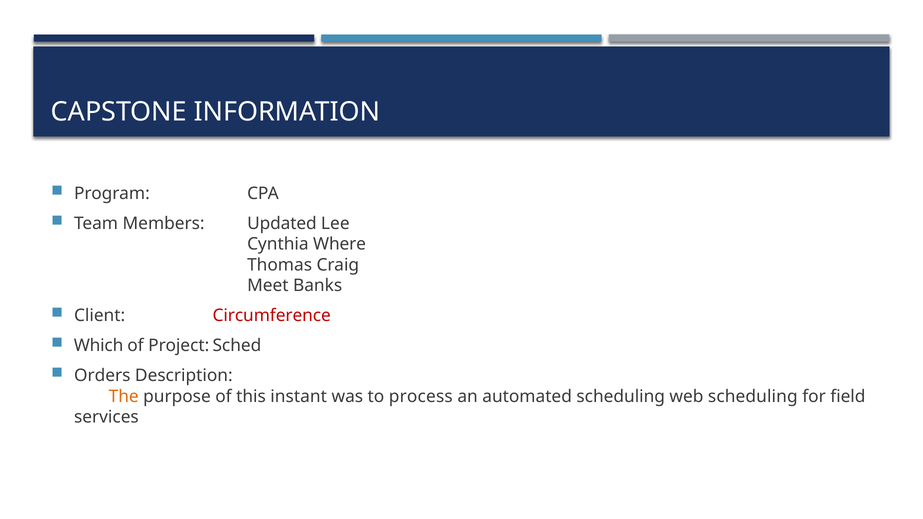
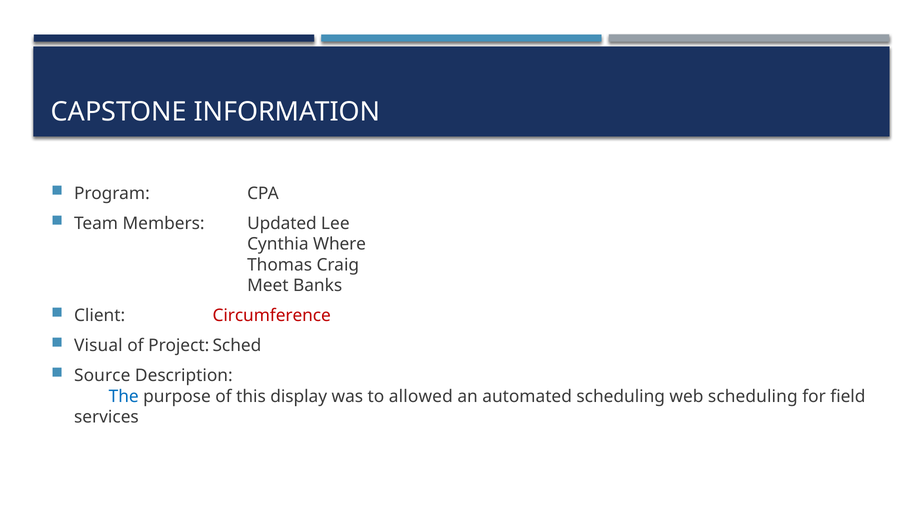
Which: Which -> Visual
Orders: Orders -> Source
The colour: orange -> blue
instant: instant -> display
process: process -> allowed
